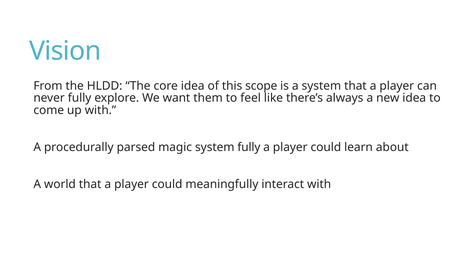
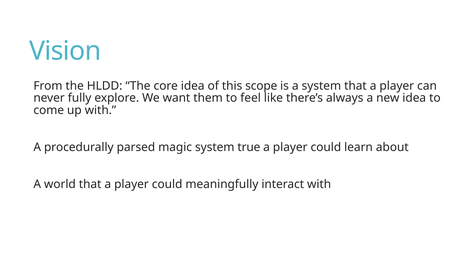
system fully: fully -> true
